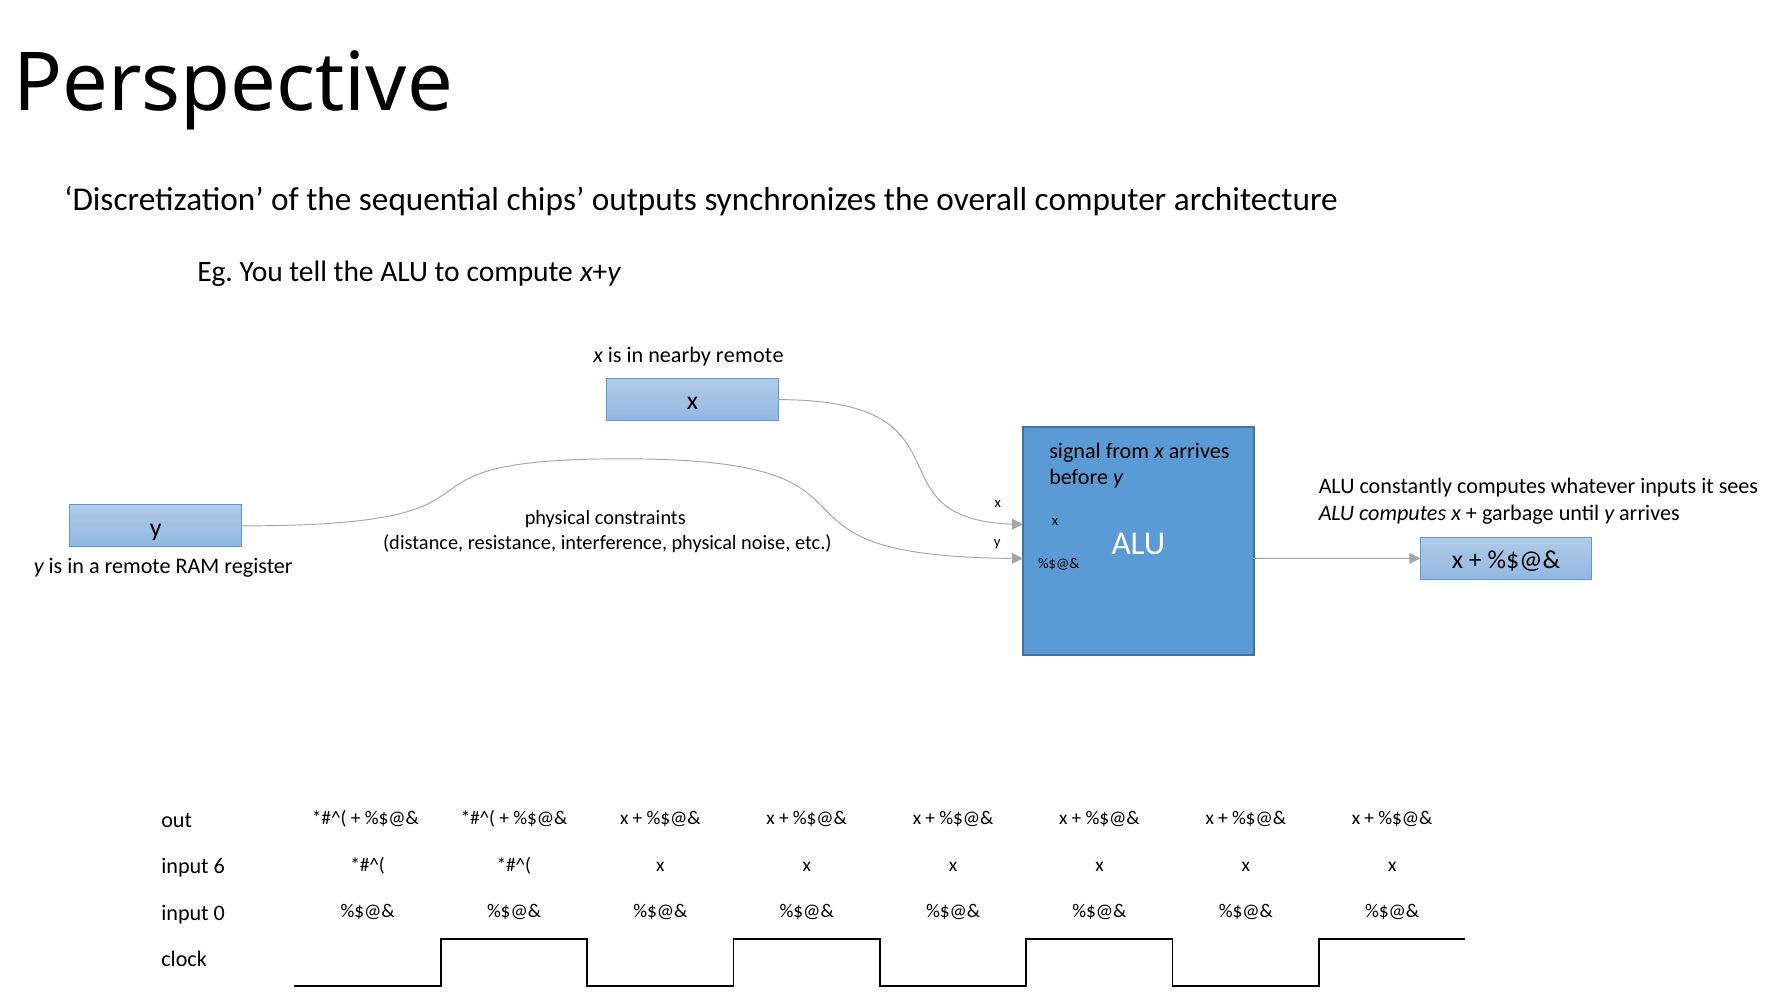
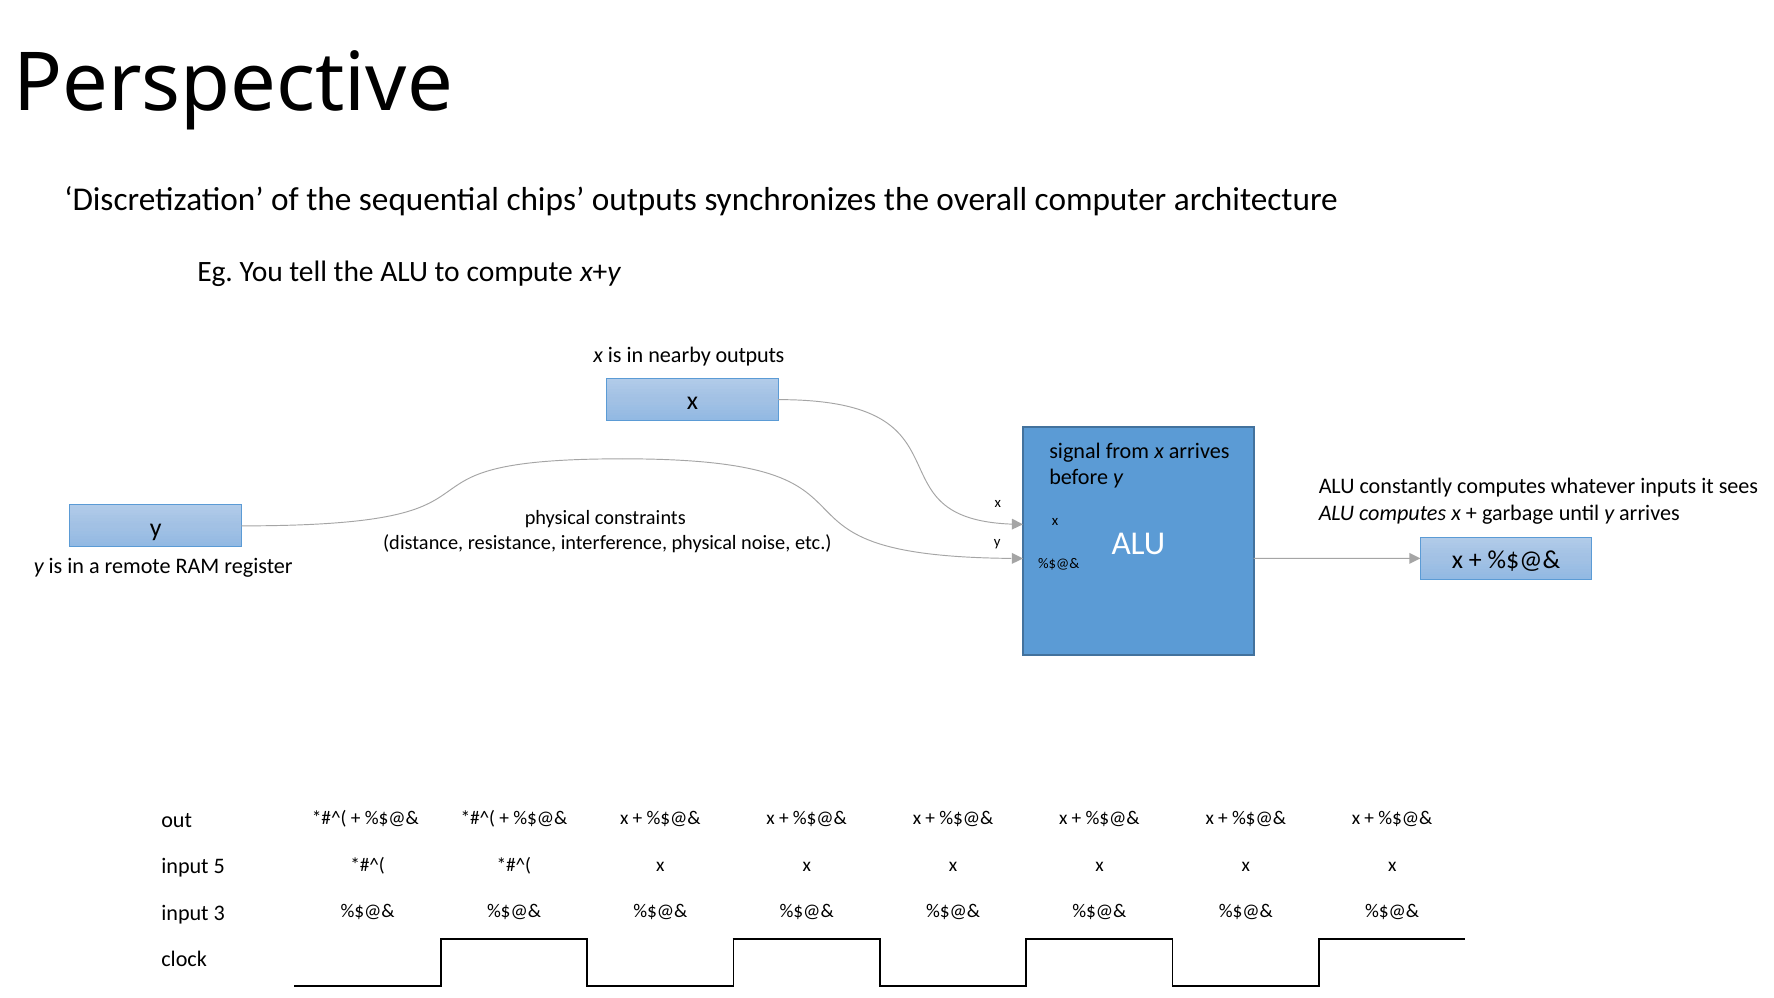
nearby remote: remote -> outputs
6: 6 -> 5
0: 0 -> 3
